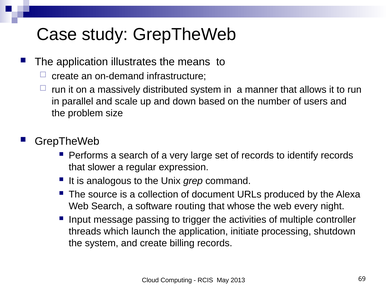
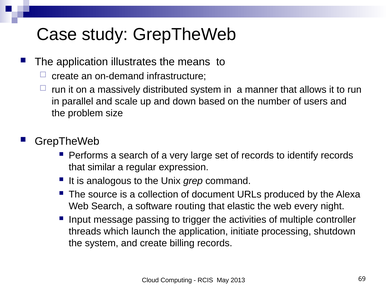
slower: slower -> similar
whose: whose -> elastic
